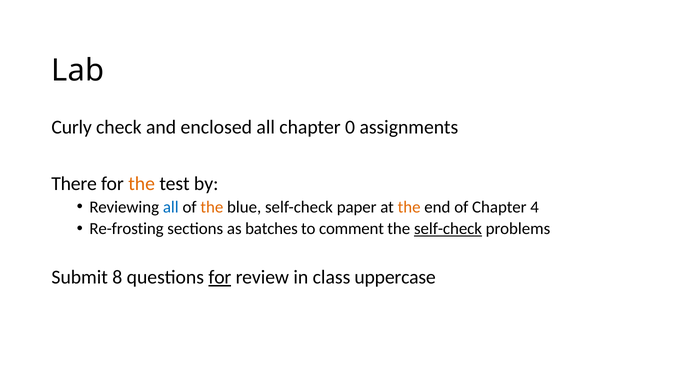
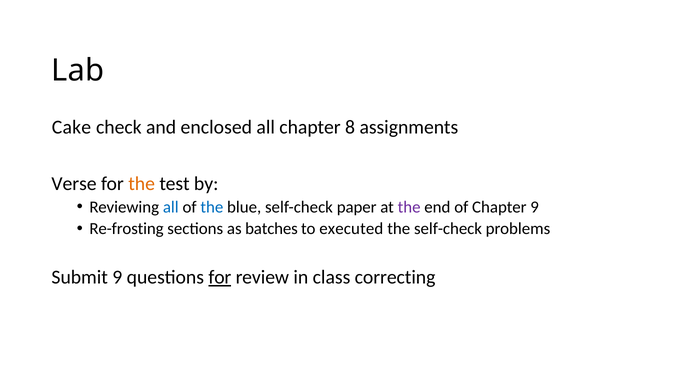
Curly: Curly -> Cake
0: 0 -> 8
There: There -> Verse
the at (212, 207) colour: orange -> blue
the at (409, 207) colour: orange -> purple
Chapter 4: 4 -> 9
comment: comment -> executed
self-check at (448, 229) underline: present -> none
Submit 8: 8 -> 9
uppercase: uppercase -> correcting
